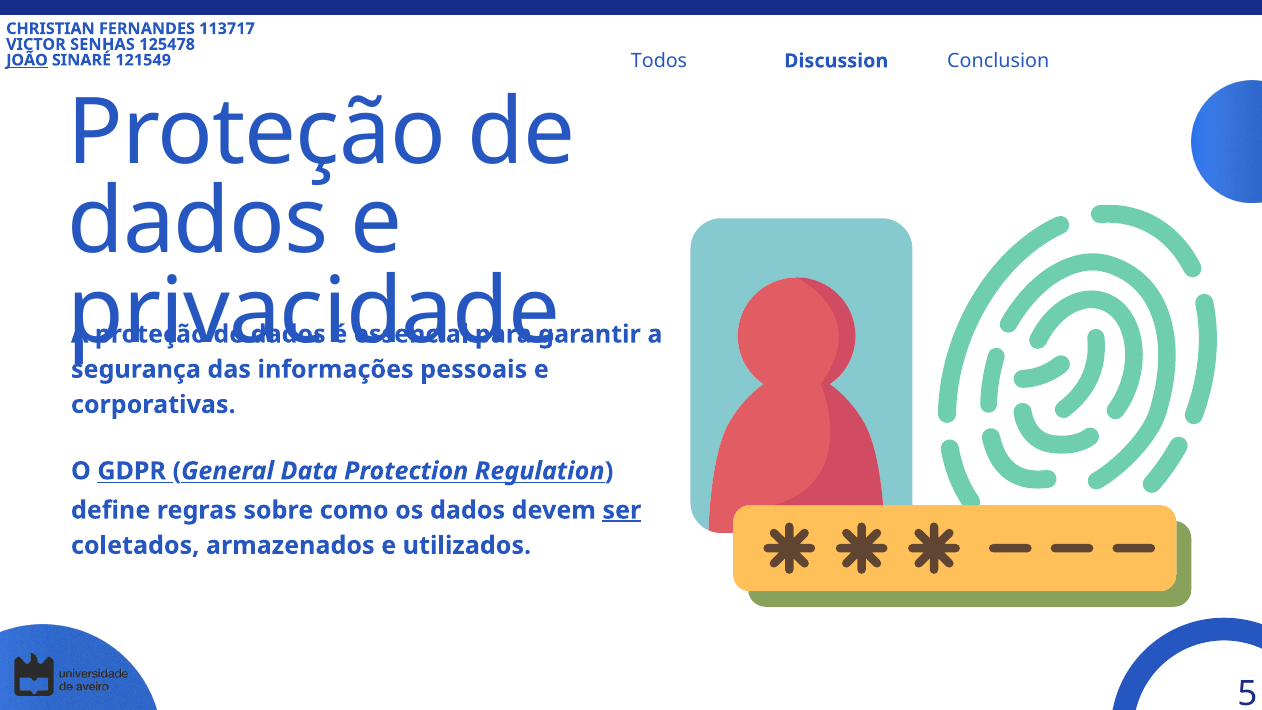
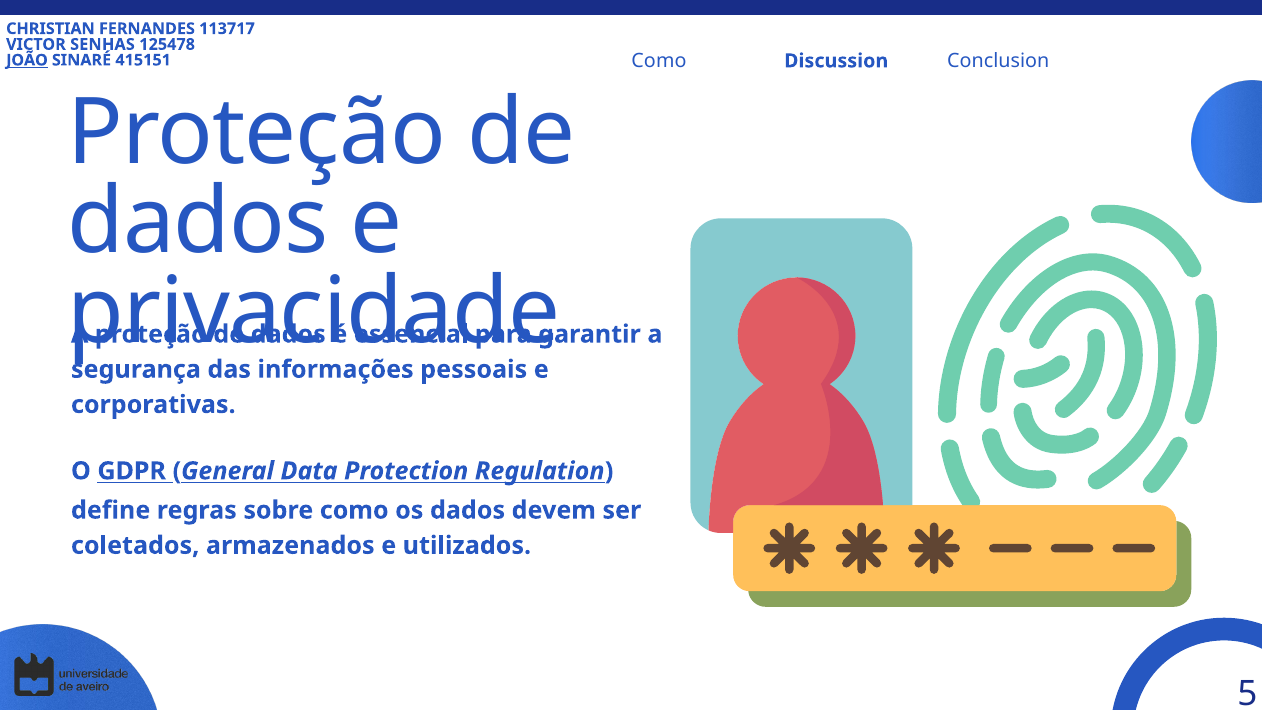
Todos at (659, 61): Todos -> Como
121549: 121549 -> 415151
ser underline: present -> none
